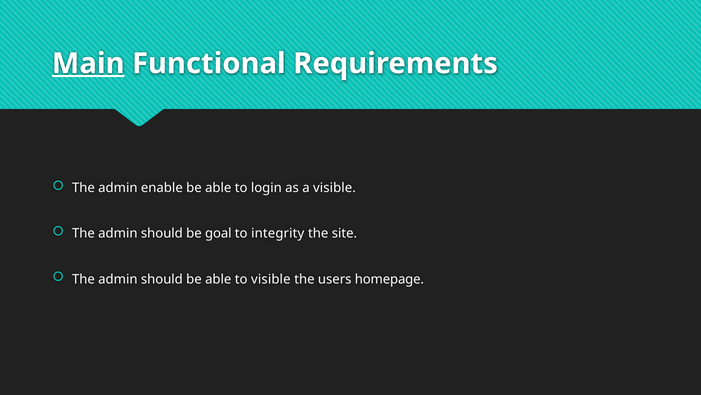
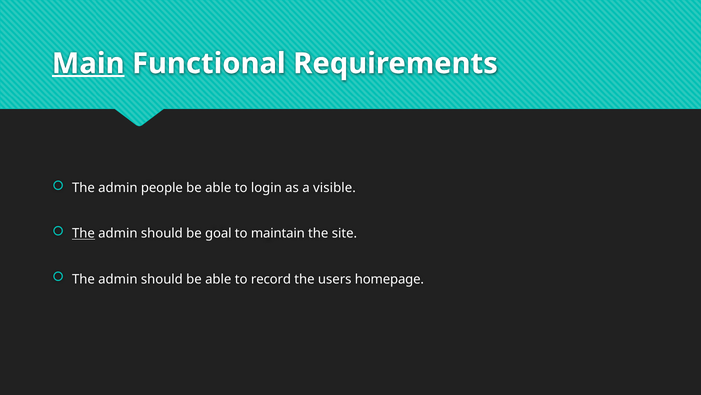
enable: enable -> people
The at (83, 233) underline: none -> present
integrity: integrity -> maintain
to visible: visible -> record
